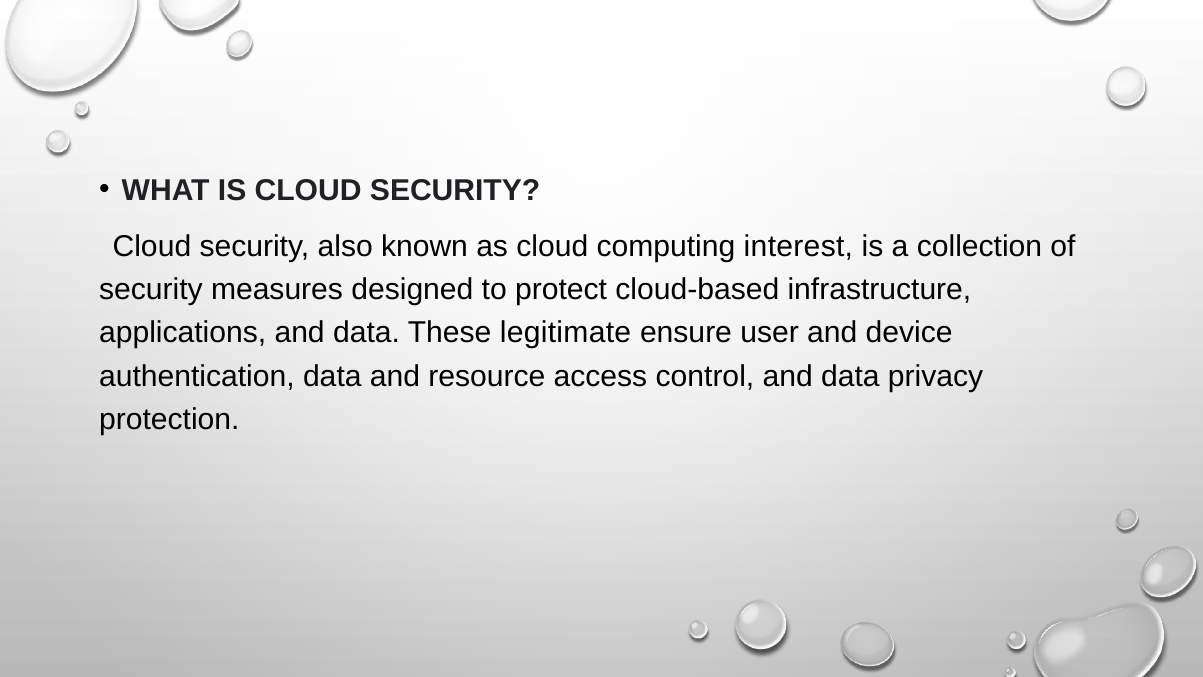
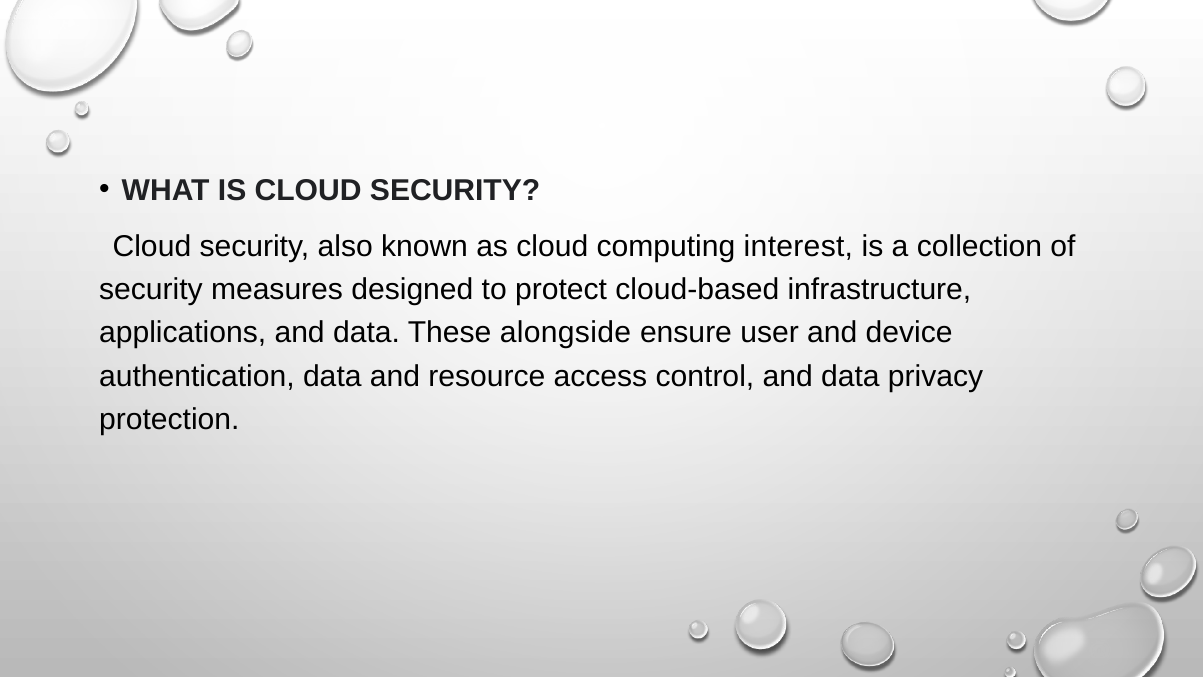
legitimate: legitimate -> alongside
